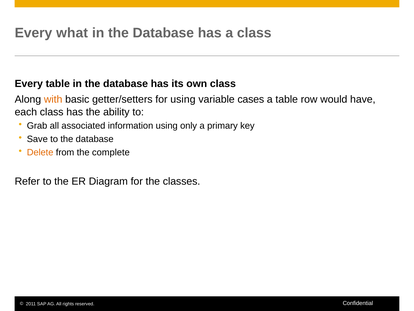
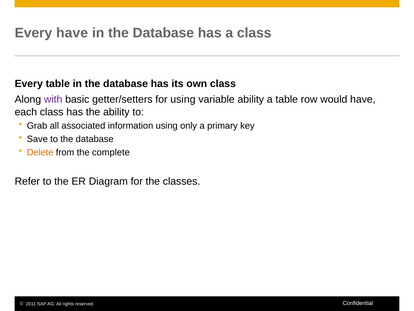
Every what: what -> have
with colour: orange -> purple
variable cases: cases -> ability
